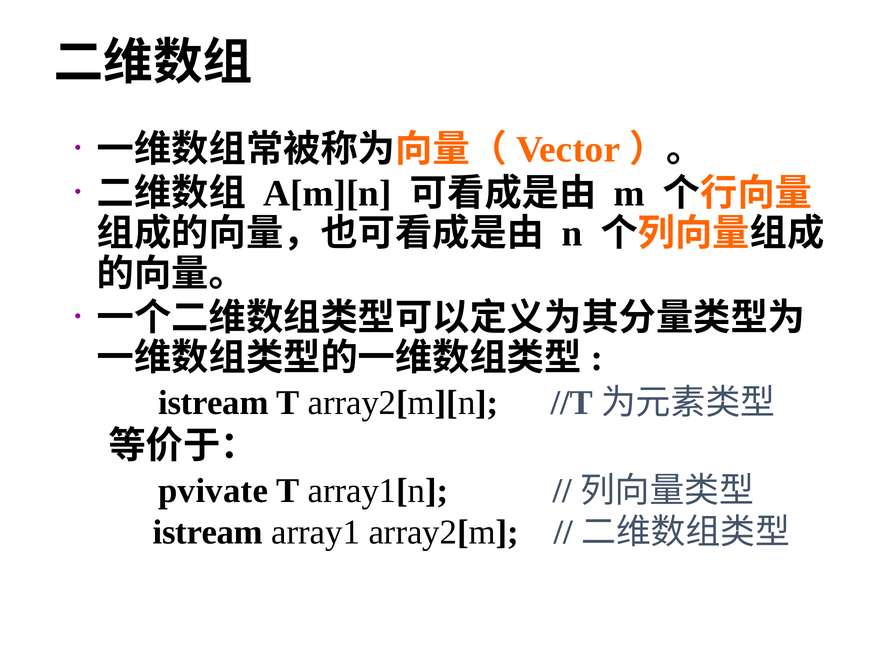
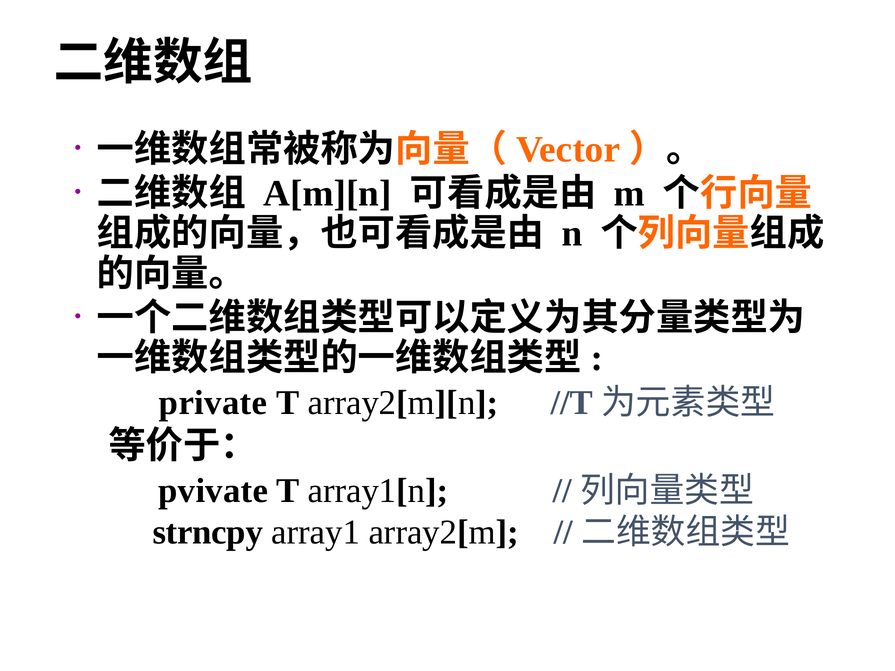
istream at (213, 403): istream -> private
istream at (208, 533): istream -> strncpy
